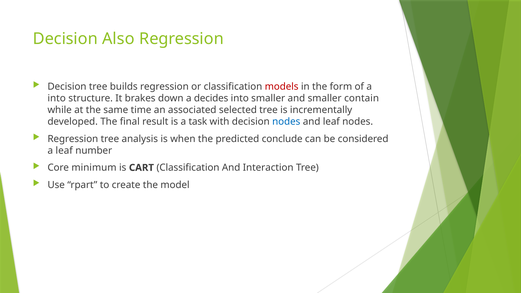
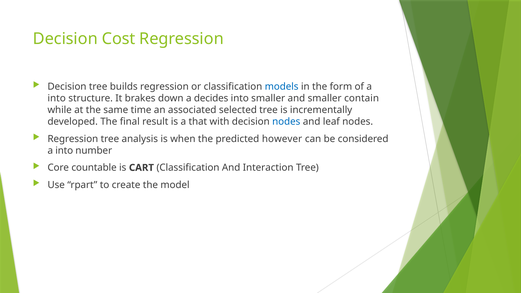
Also: Also -> Cost
models colour: red -> blue
task: task -> that
conclude: conclude -> however
leaf at (64, 151): leaf -> into
minimum: minimum -> countable
